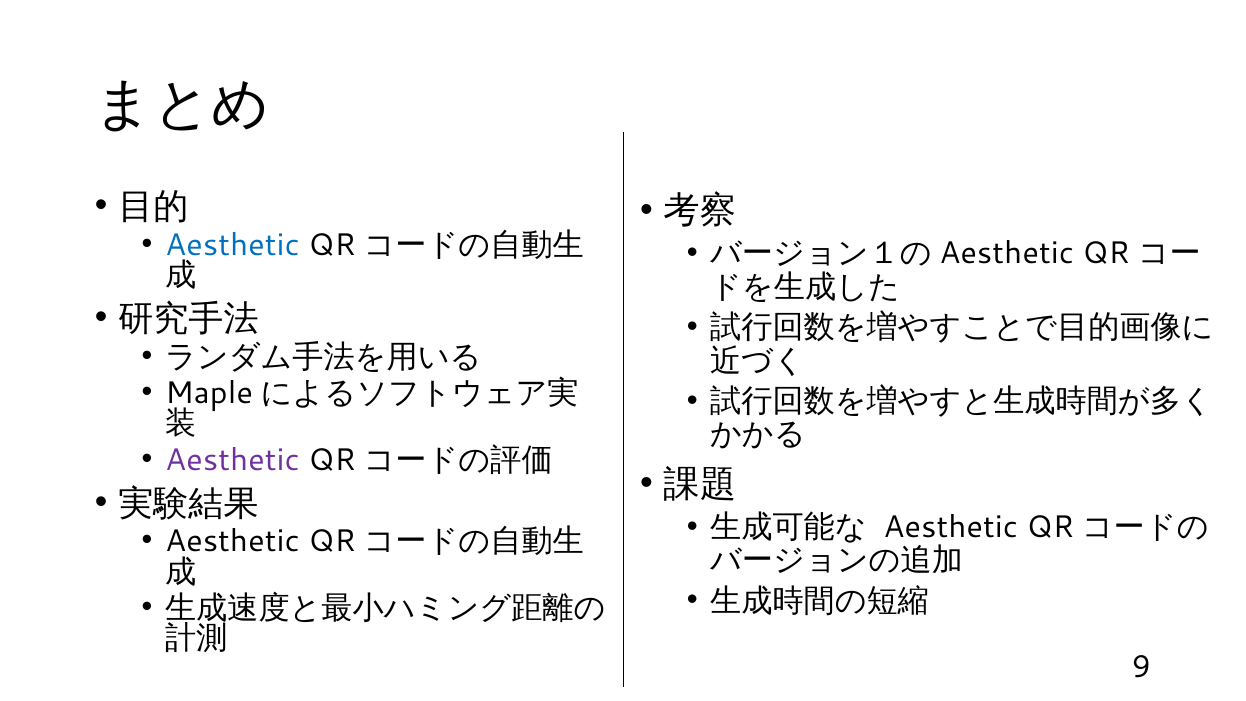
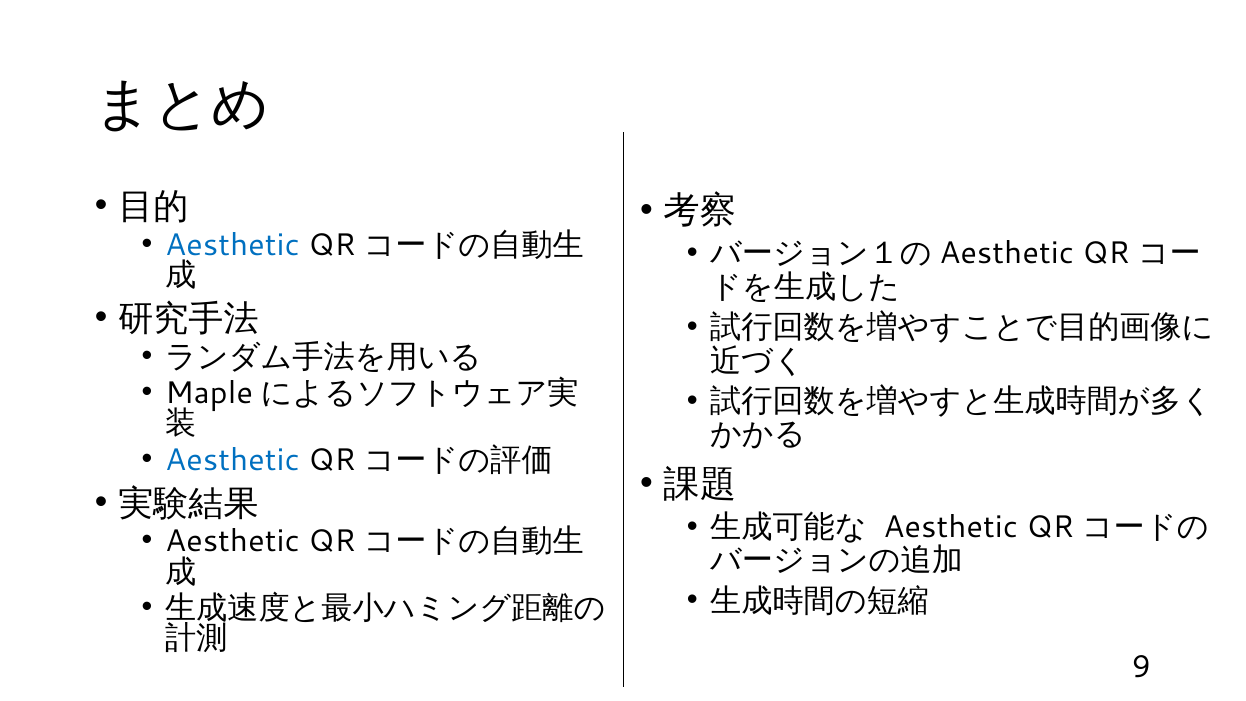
Aesthetic at (232, 460) colour: purple -> blue
